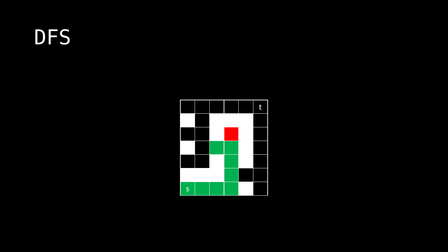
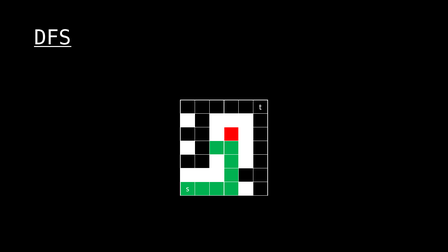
DFS underline: none -> present
